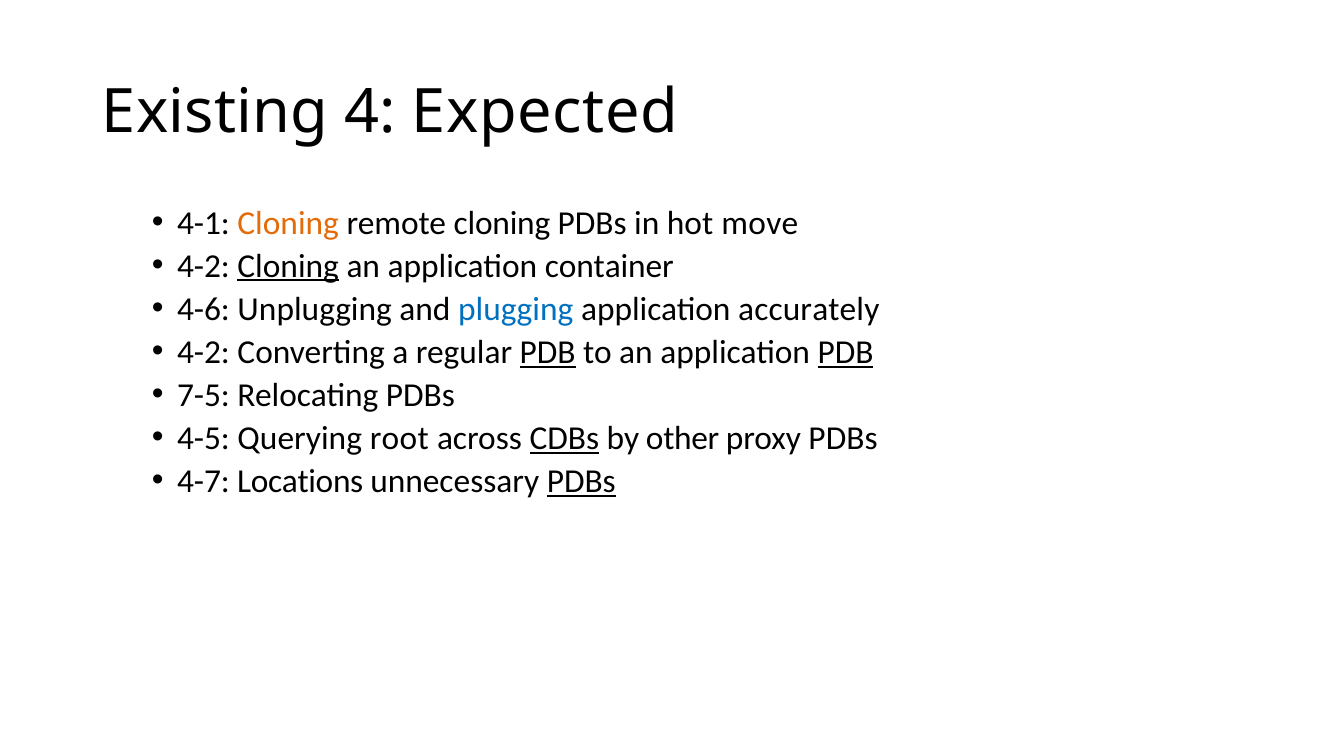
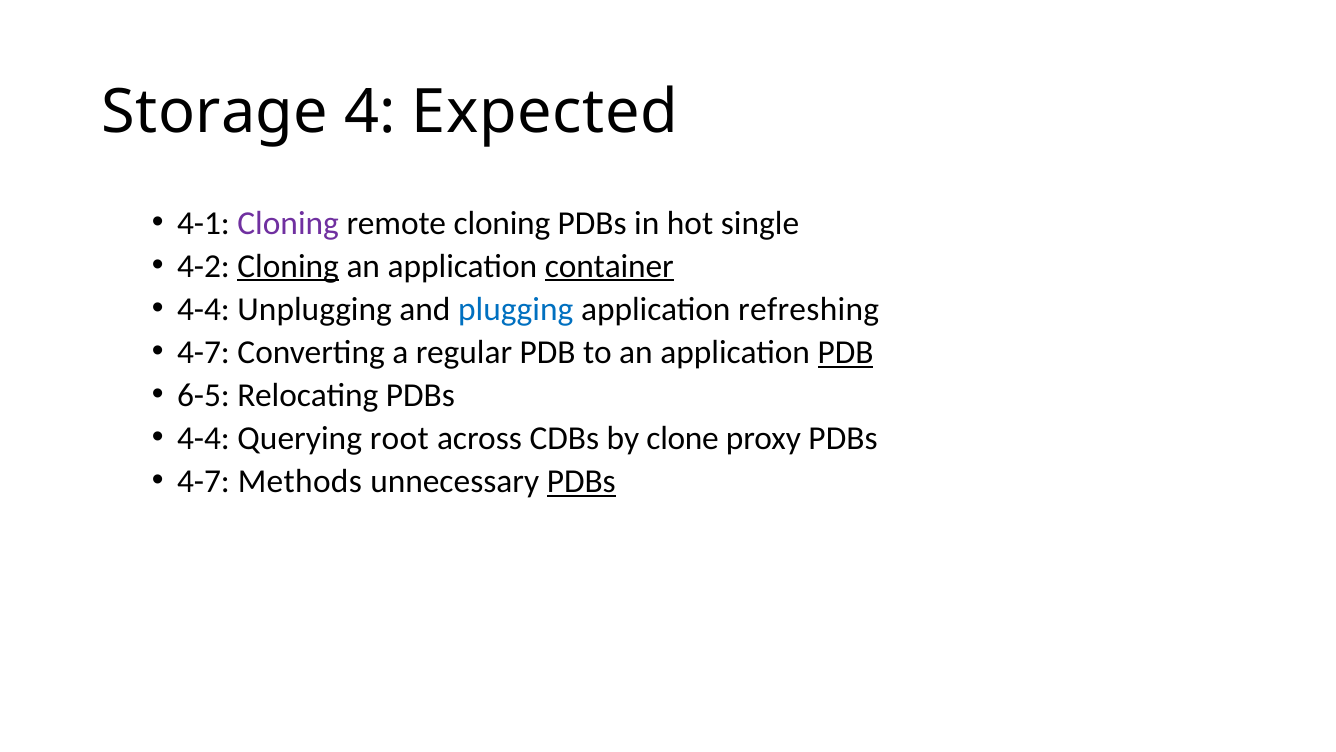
Existing: Existing -> Storage
Cloning at (288, 223) colour: orange -> purple
move: move -> single
container underline: none -> present
4-6 at (203, 309): 4-6 -> 4-4
accurately: accurately -> refreshing
4-2 at (203, 352): 4-2 -> 4-7
PDB at (548, 352) underline: present -> none
7-5: 7-5 -> 6-5
4-5 at (203, 438): 4-5 -> 4-4
CDBs underline: present -> none
other: other -> clone
Locations: Locations -> Methods
